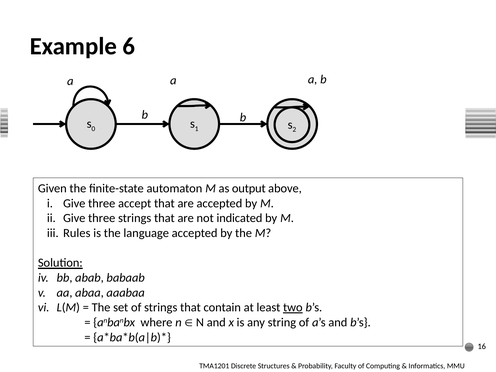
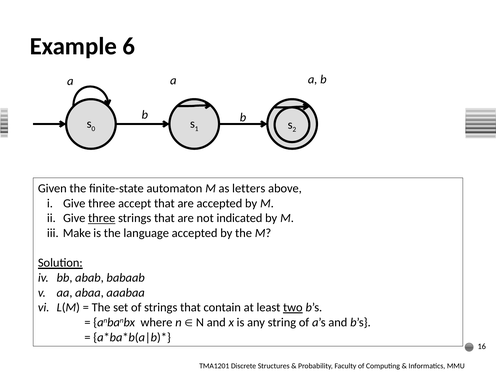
output: output -> letters
three at (102, 218) underline: none -> present
Rules: Rules -> Make
